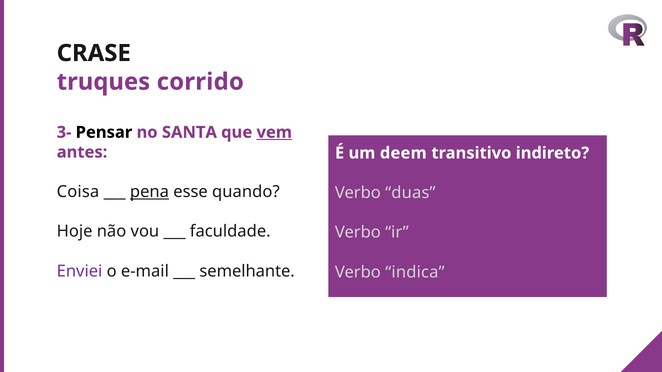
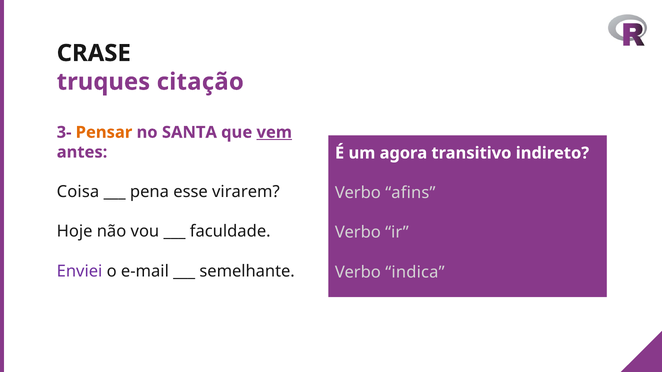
corrido: corrido -> citação
Pensar colour: black -> orange
deem: deem -> agora
pena underline: present -> none
quando: quando -> virarem
duas: duas -> afins
